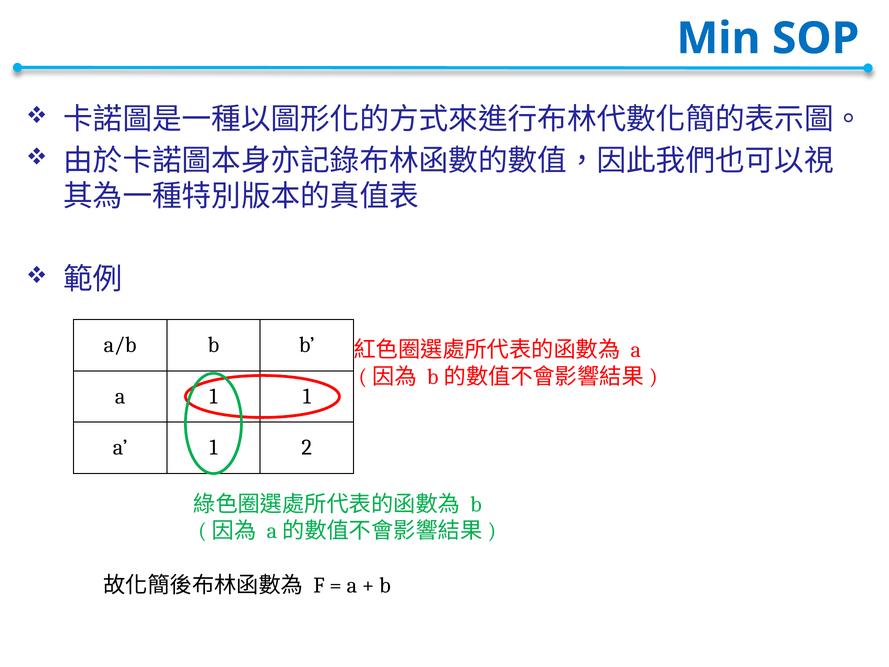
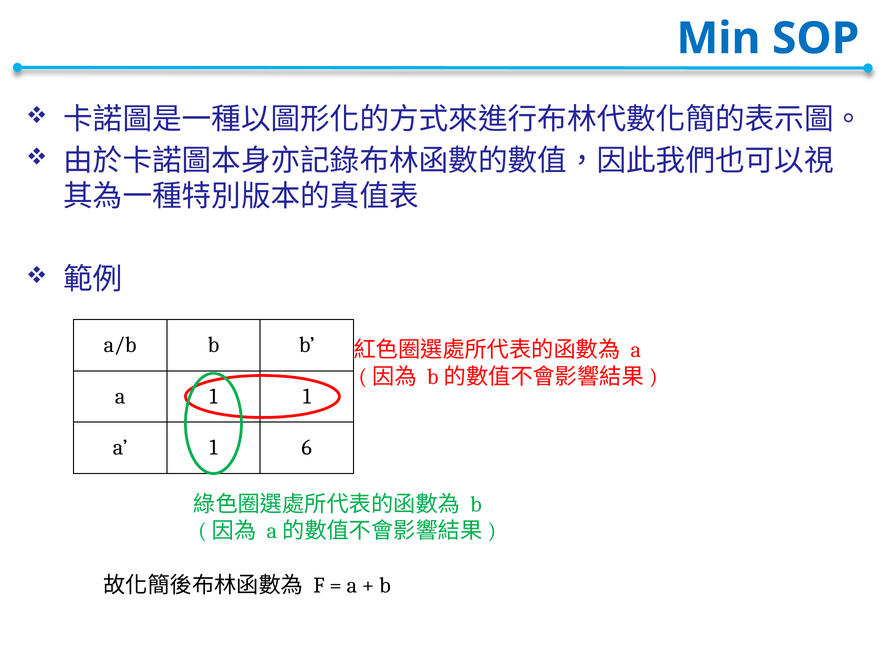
2: 2 -> 6
